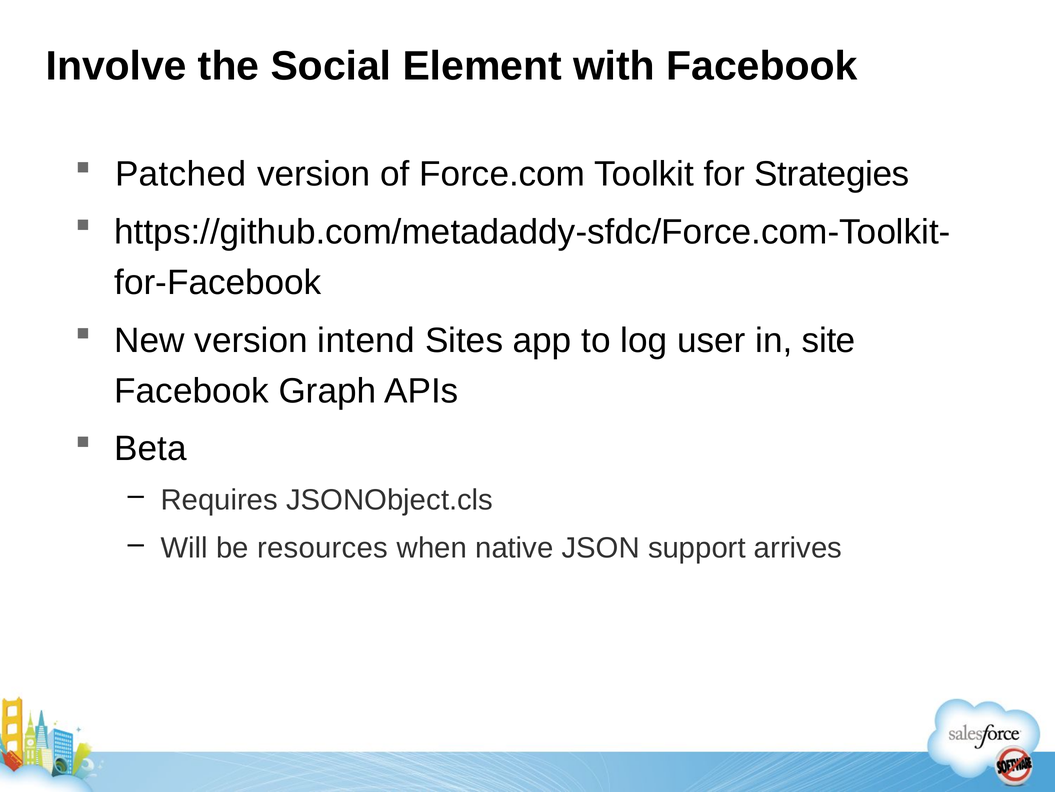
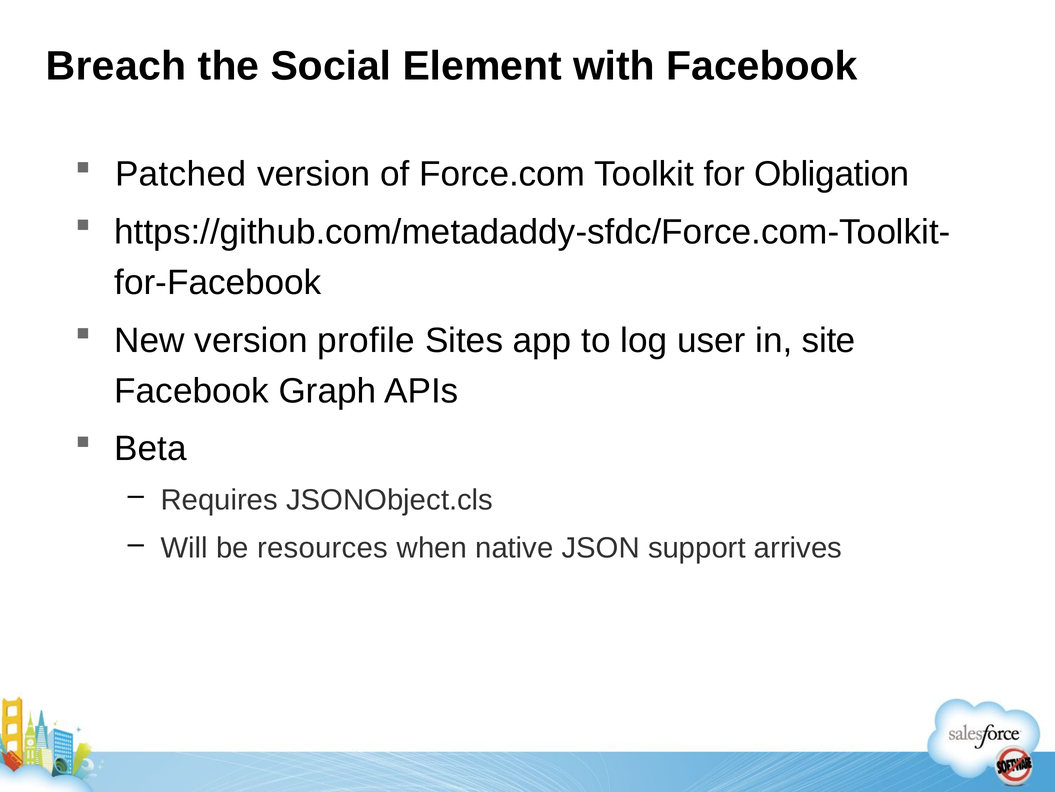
Involve: Involve -> Breach
Strategies: Strategies -> Obligation
intend: intend -> profile
